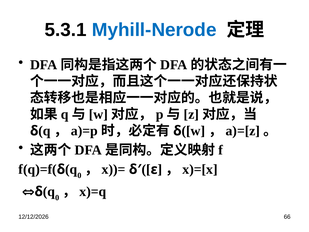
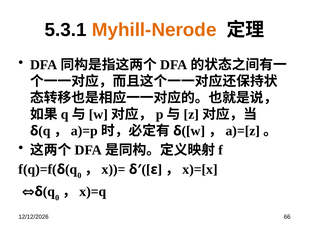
Myhill-Nerode colour: blue -> orange
